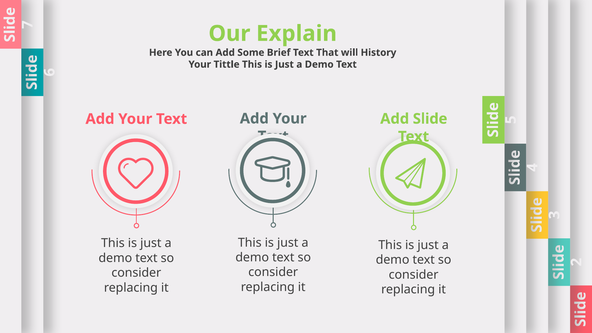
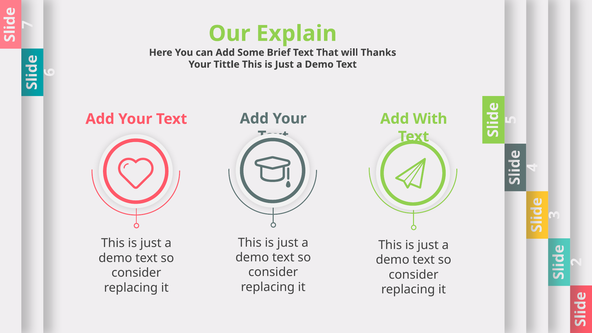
History: History -> Thanks
Slide: Slide -> With
